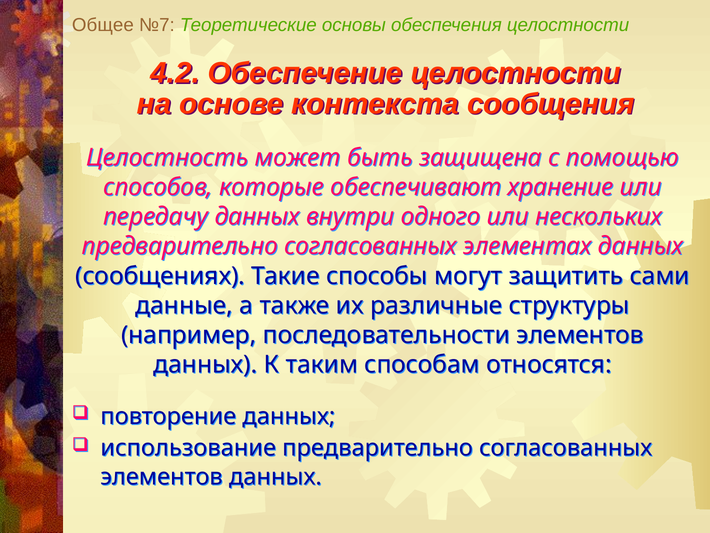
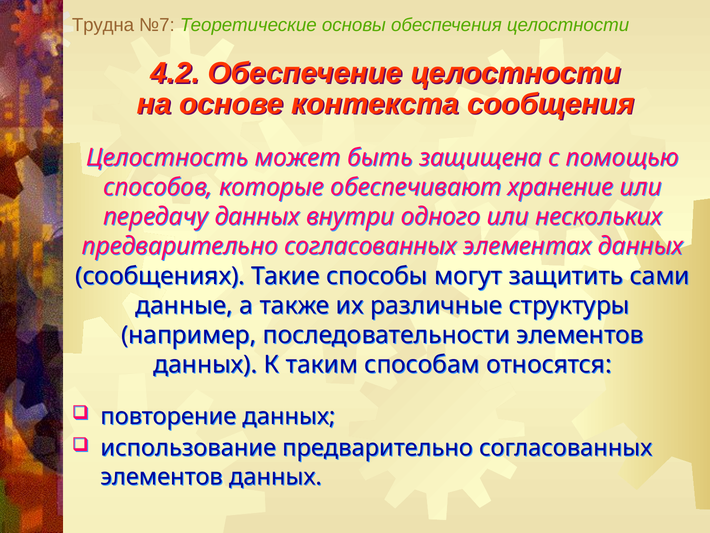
Общее: Общее -> Трудна
